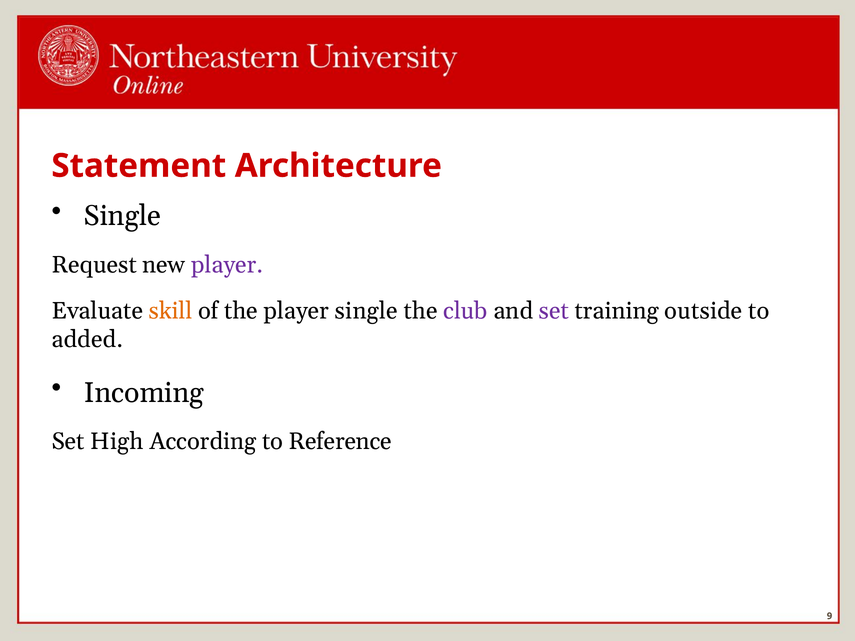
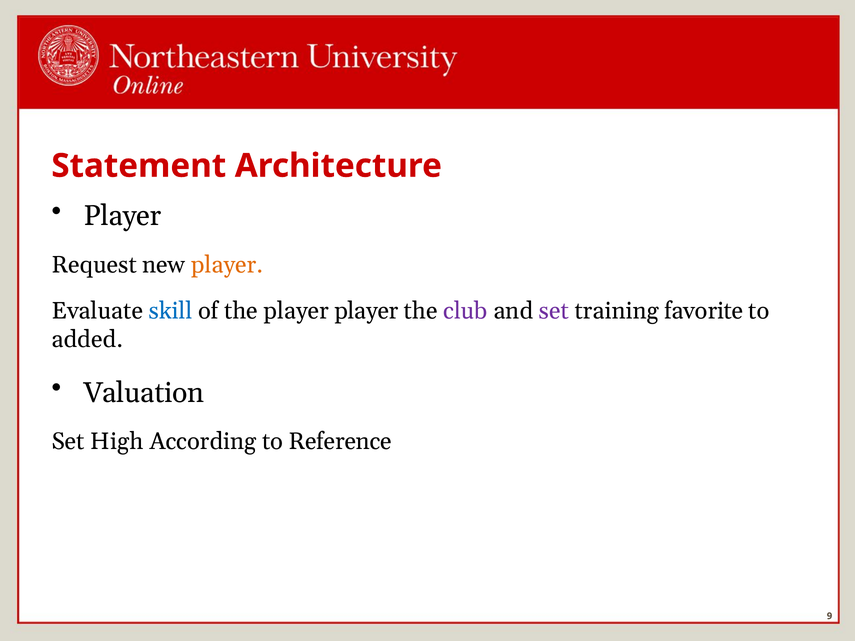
Single at (122, 216): Single -> Player
player at (227, 265) colour: purple -> orange
skill colour: orange -> blue
player single: single -> player
outside: outside -> favorite
Incoming: Incoming -> Valuation
